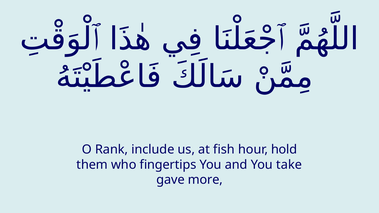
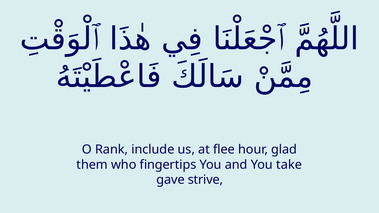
fish: fish -> flee
hold: hold -> glad
more: more -> strive
